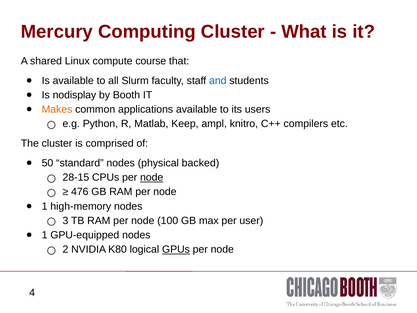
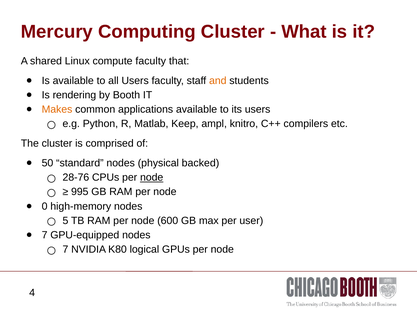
compute course: course -> faculty
all Slurm: Slurm -> Users
and colour: blue -> orange
nodisplay: nodisplay -> rendering
28-15: 28-15 -> 28-76
476: 476 -> 995
1 at (45, 206): 1 -> 0
3: 3 -> 5
100: 100 -> 600
1 at (45, 235): 1 -> 7
2 at (65, 249): 2 -> 7
GPUs underline: present -> none
